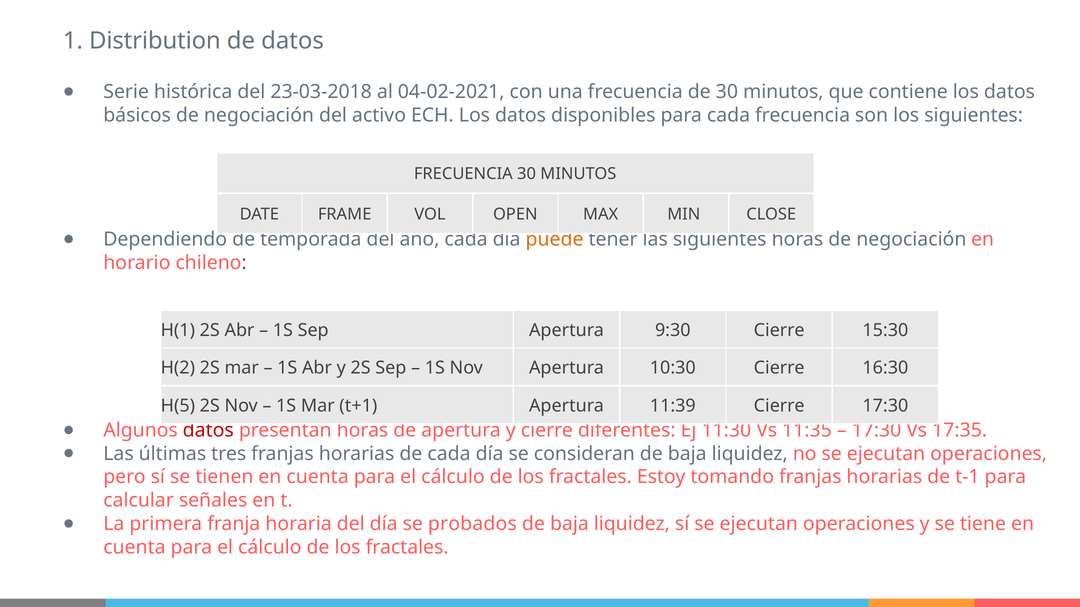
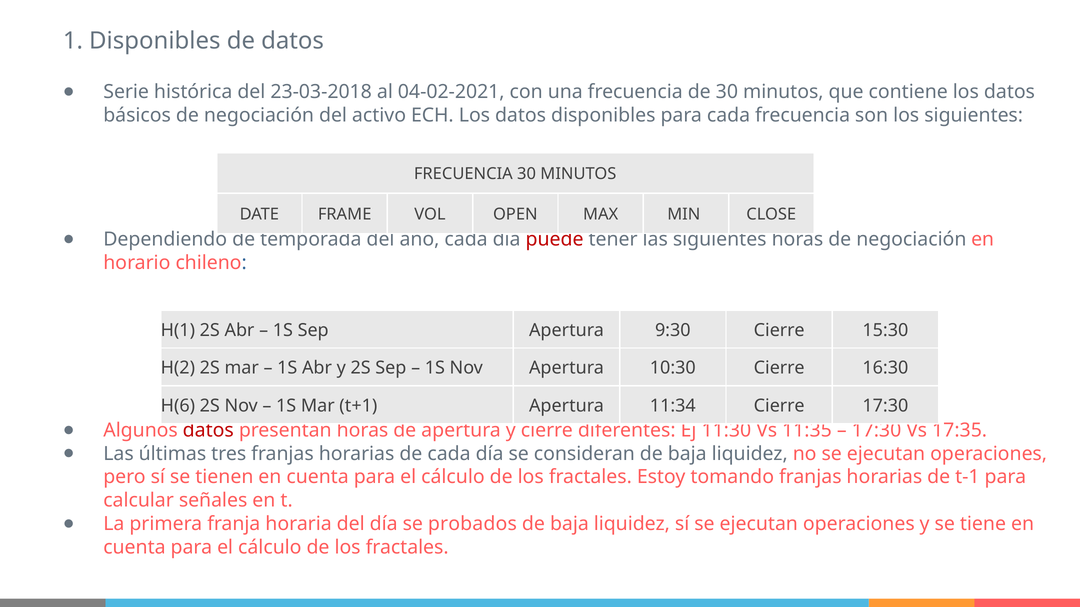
1 Distribution: Distribution -> Disponibles
puede colour: orange -> red
H(5: H(5 -> H(6
11:39: 11:39 -> 11:34
